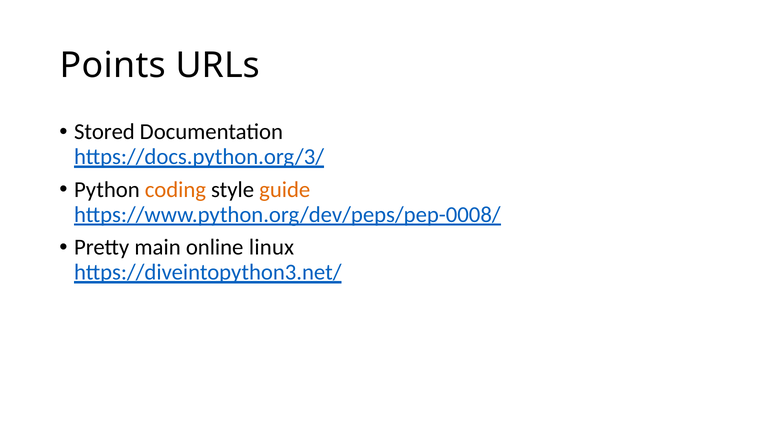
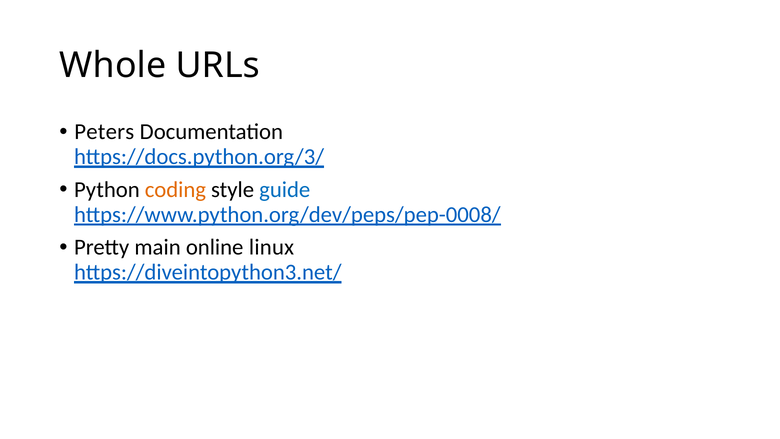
Points: Points -> Whole
Stored: Stored -> Peters
guide colour: orange -> blue
